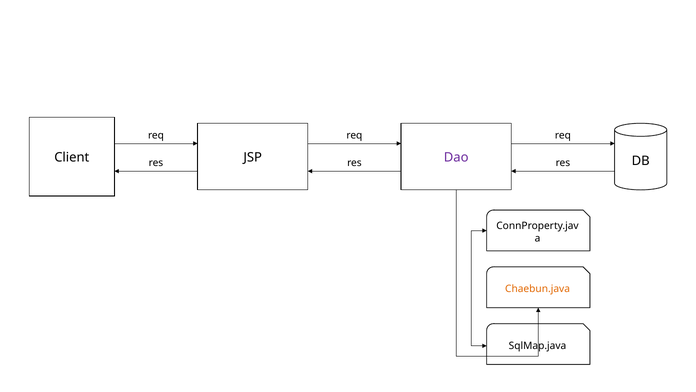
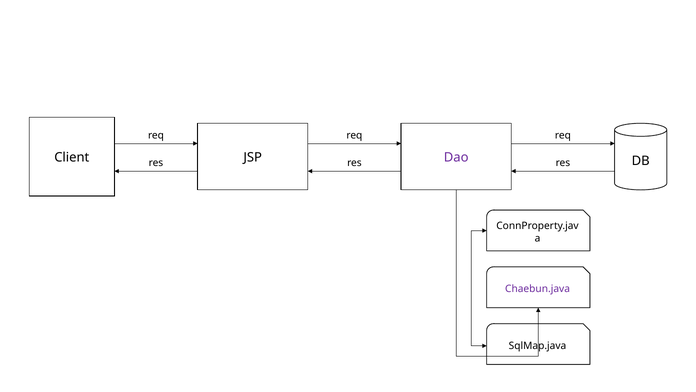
Chaebun.java colour: orange -> purple
